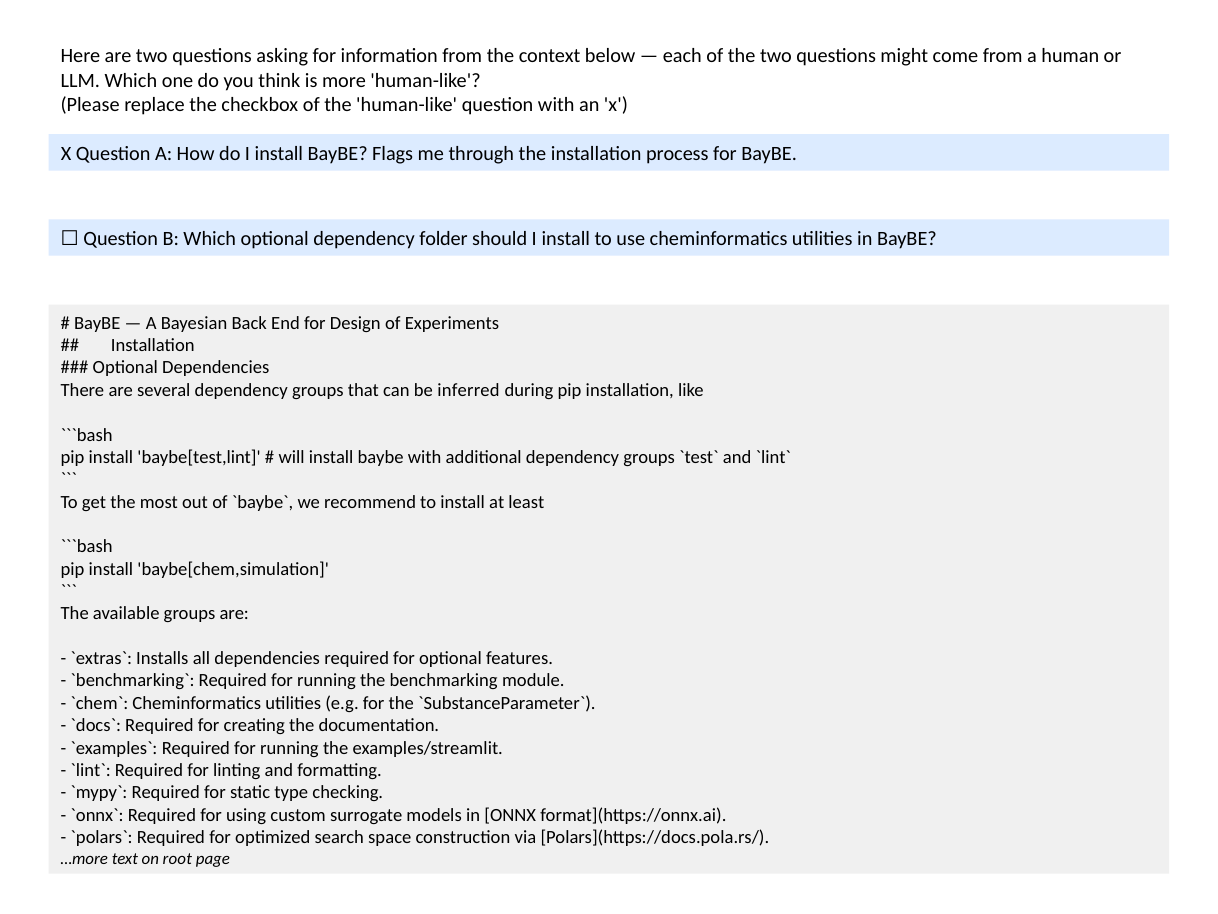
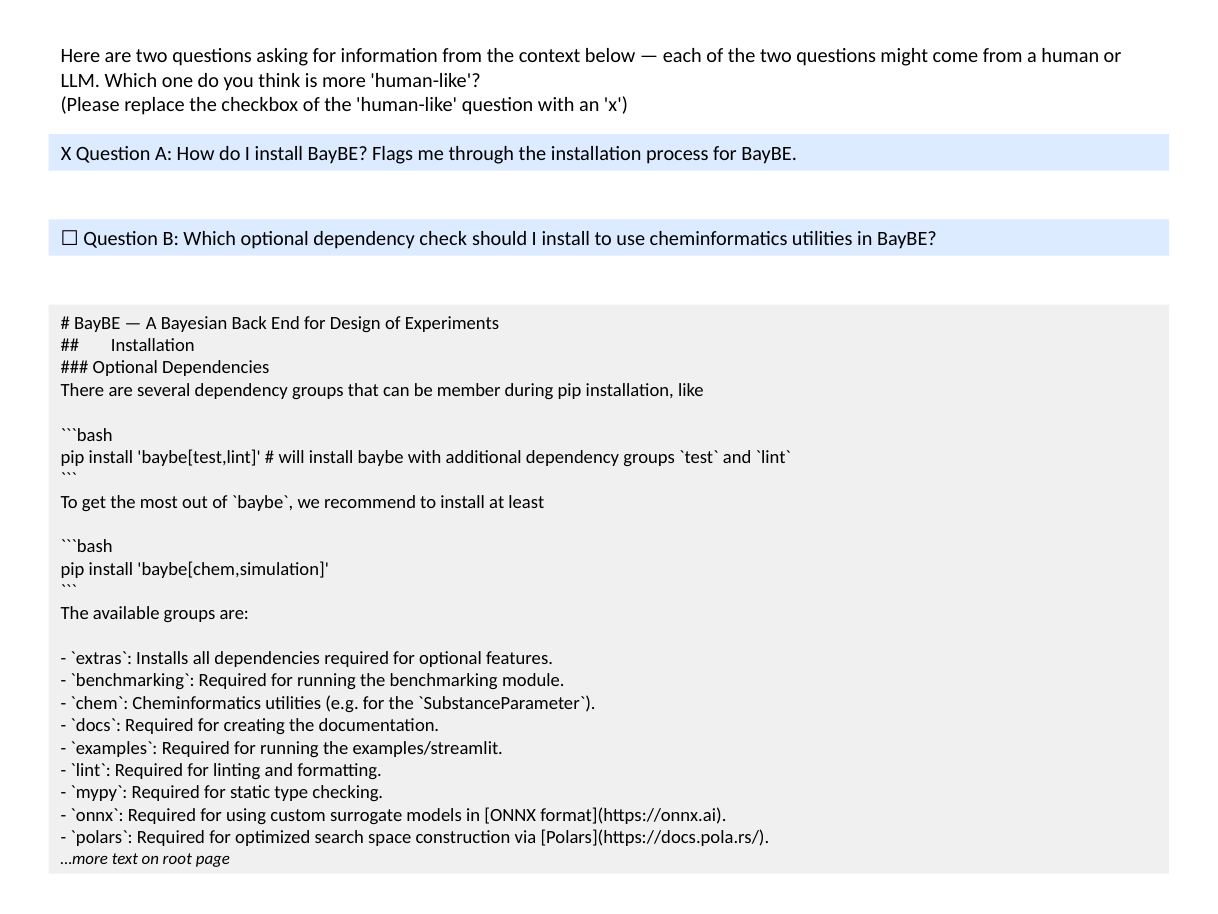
folder: folder -> check
inferred: inferred -> member
